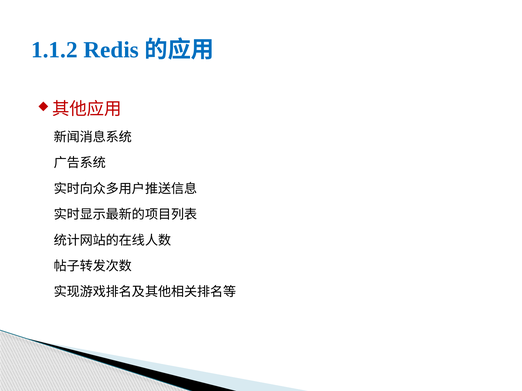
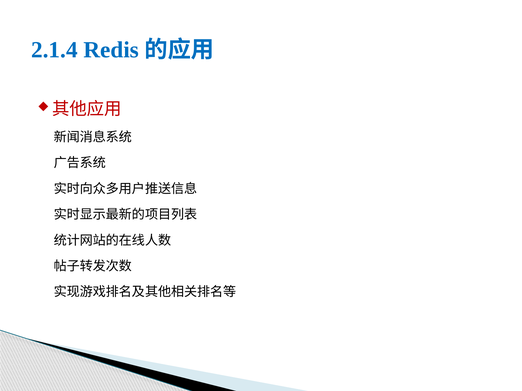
1.1.2: 1.1.2 -> 2.1.4
